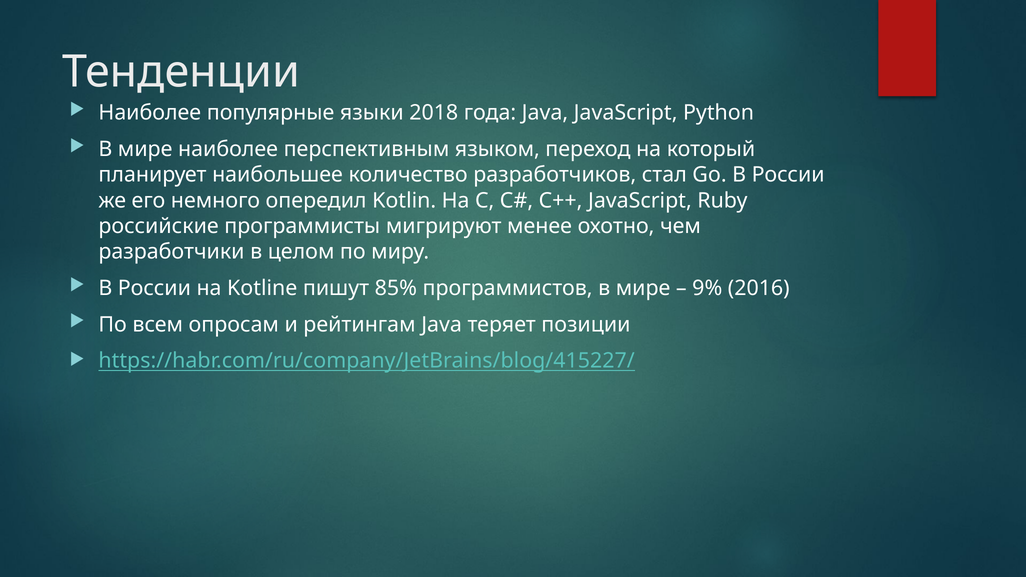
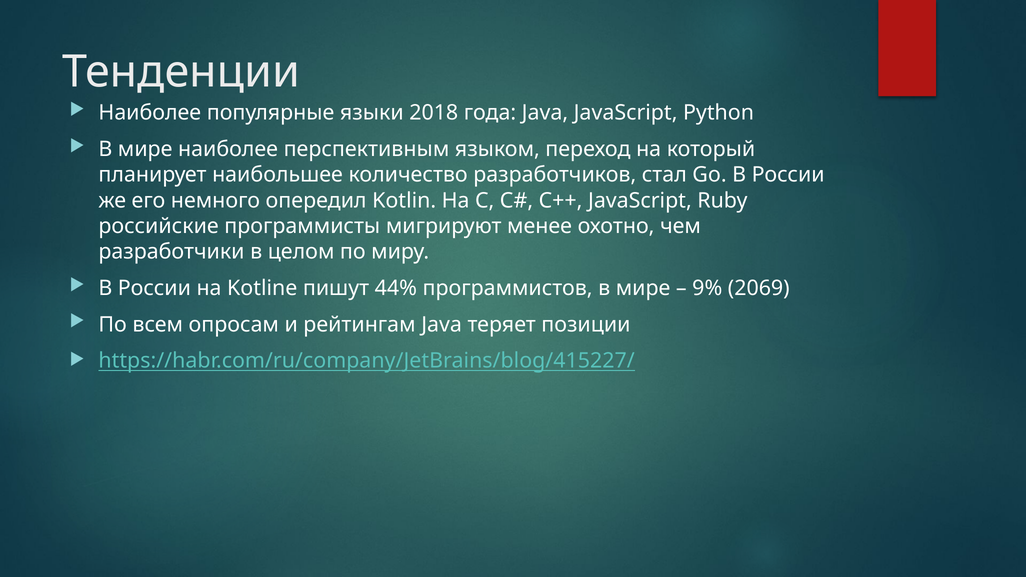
85%: 85% -> 44%
2016: 2016 -> 2069
